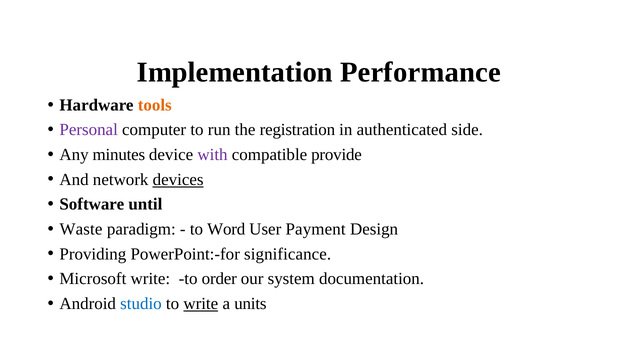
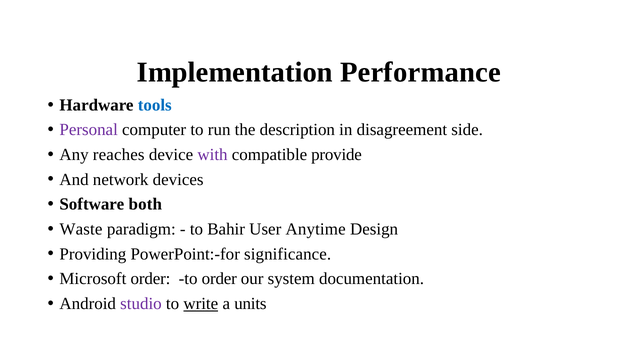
tools colour: orange -> blue
registration: registration -> description
authenticated: authenticated -> disagreement
minutes: minutes -> reaches
devices underline: present -> none
until: until -> both
Word: Word -> Bahir
Payment: Payment -> Anytime
Microsoft write: write -> order
studio colour: blue -> purple
